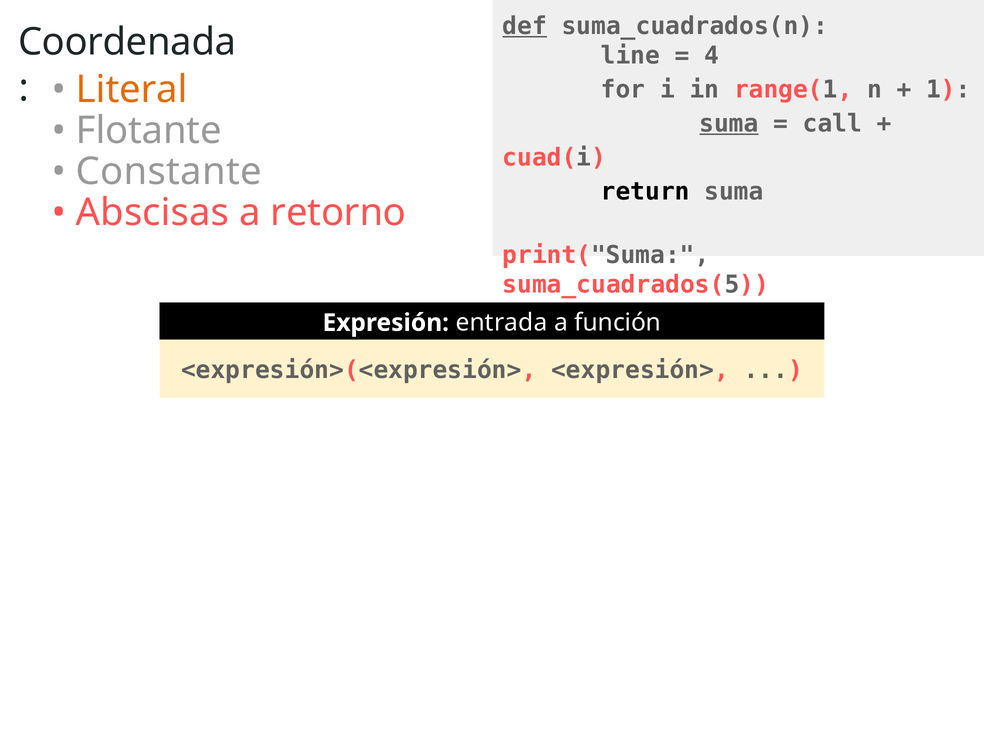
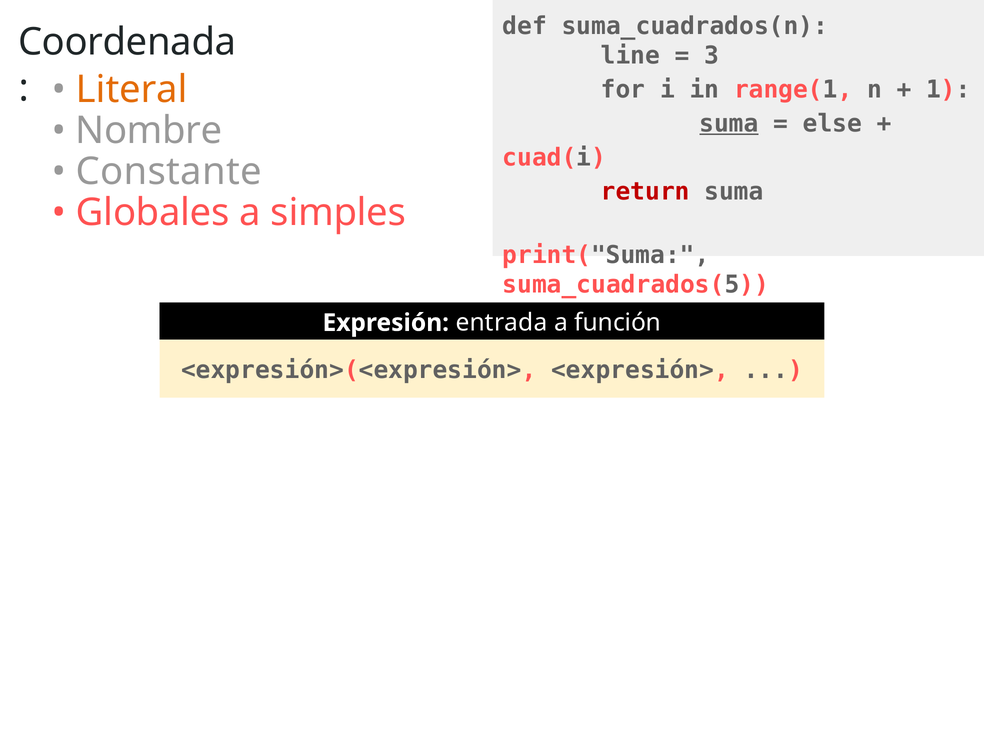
def underline: present -> none
4: 4 -> 3
call: call -> else
Flotante: Flotante -> Nombre
return colour: black -> red
Abscisas: Abscisas -> Globales
retorno: retorno -> simples
